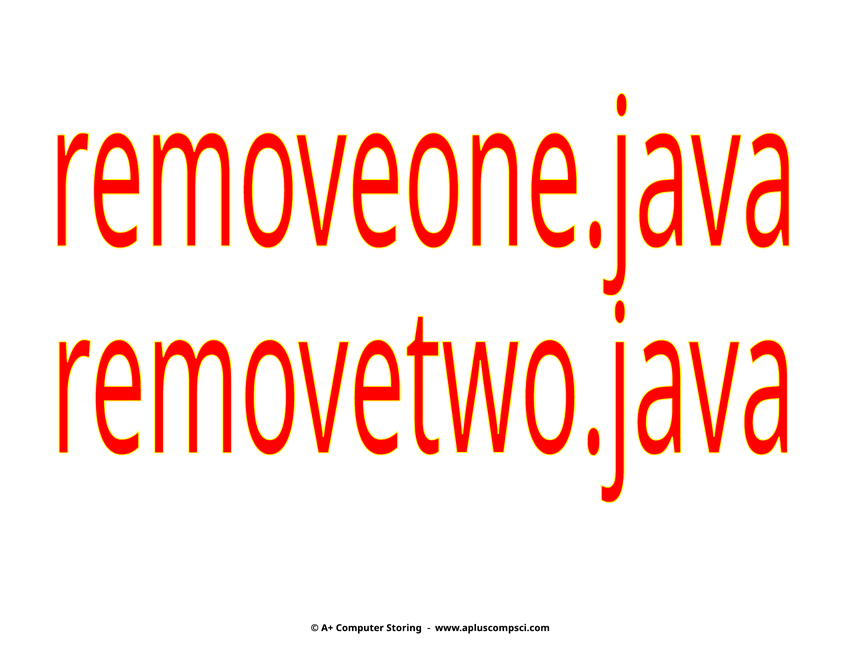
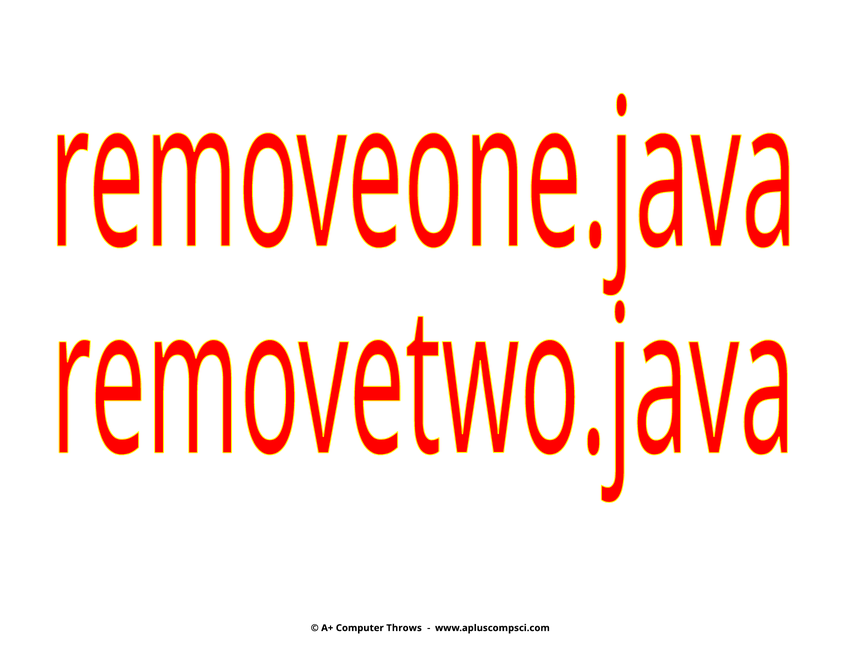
Storing: Storing -> Throws
